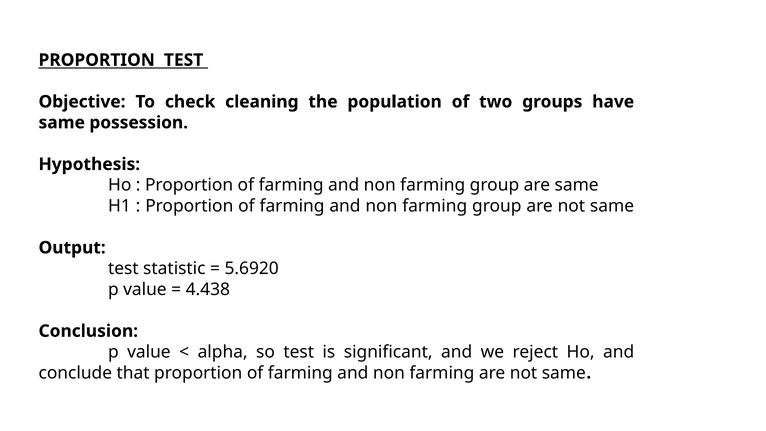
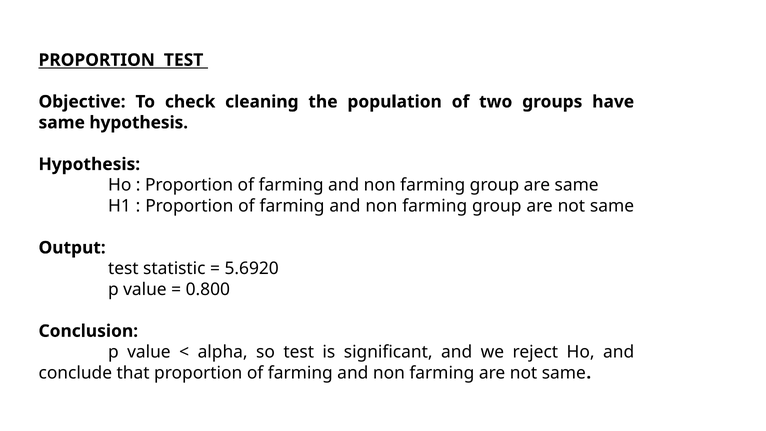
same possession: possession -> hypothesis
4.438: 4.438 -> 0.800
